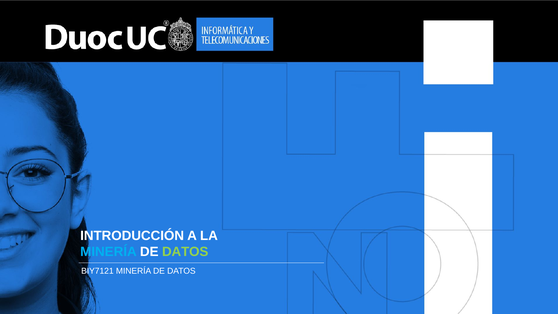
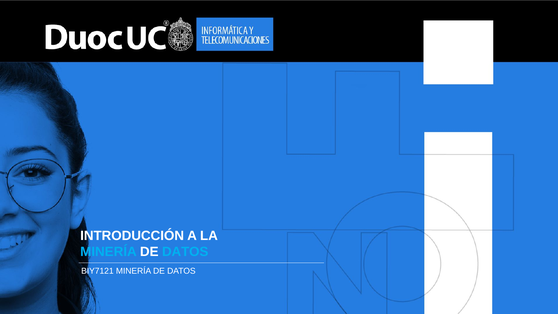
DATOS at (185, 252) colour: light green -> light blue
